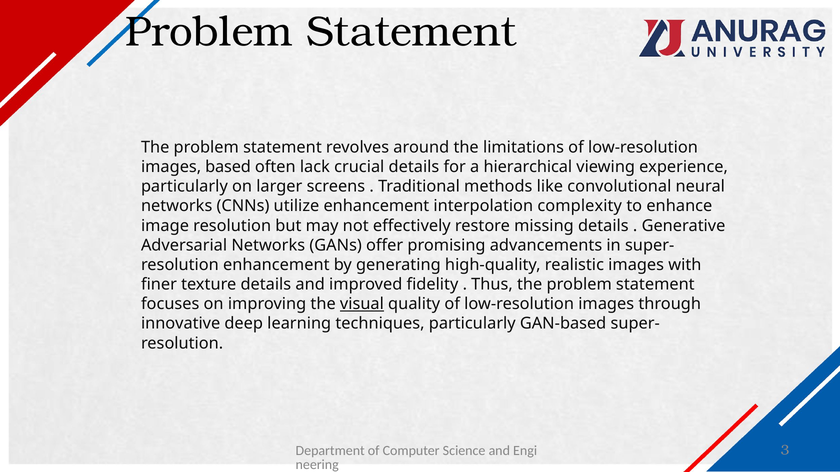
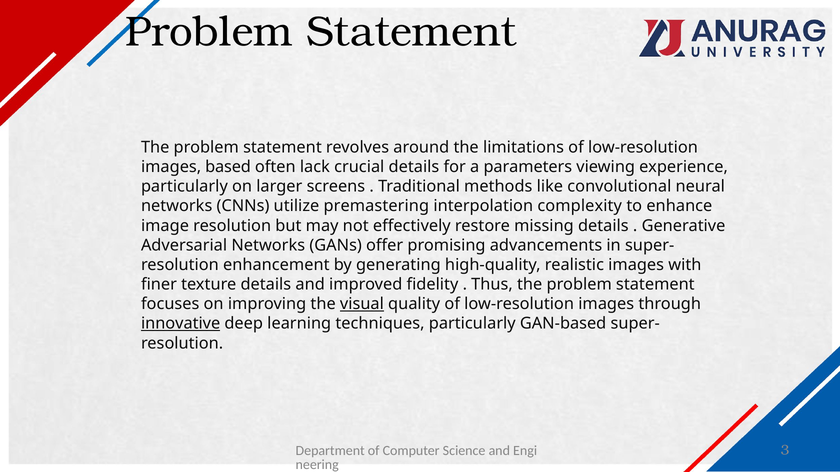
hierarchical: hierarchical -> parameters
utilize enhancement: enhancement -> premastering
innovative underline: none -> present
